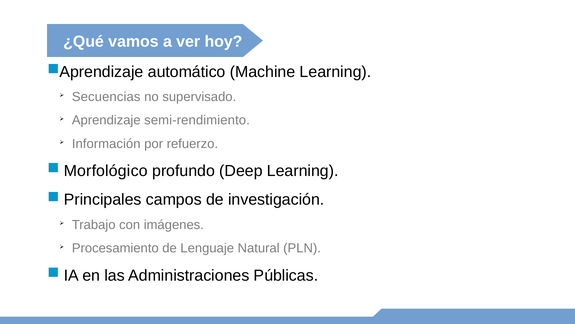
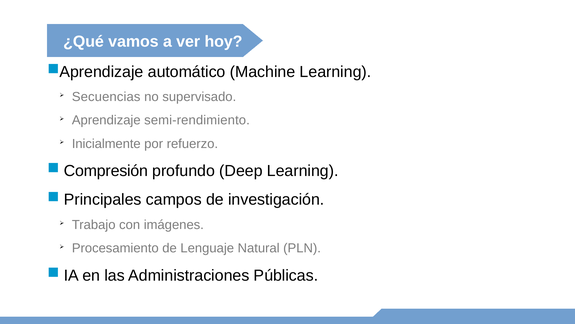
Información: Información -> Inicialmente
Morfológico: Morfológico -> Compresión
